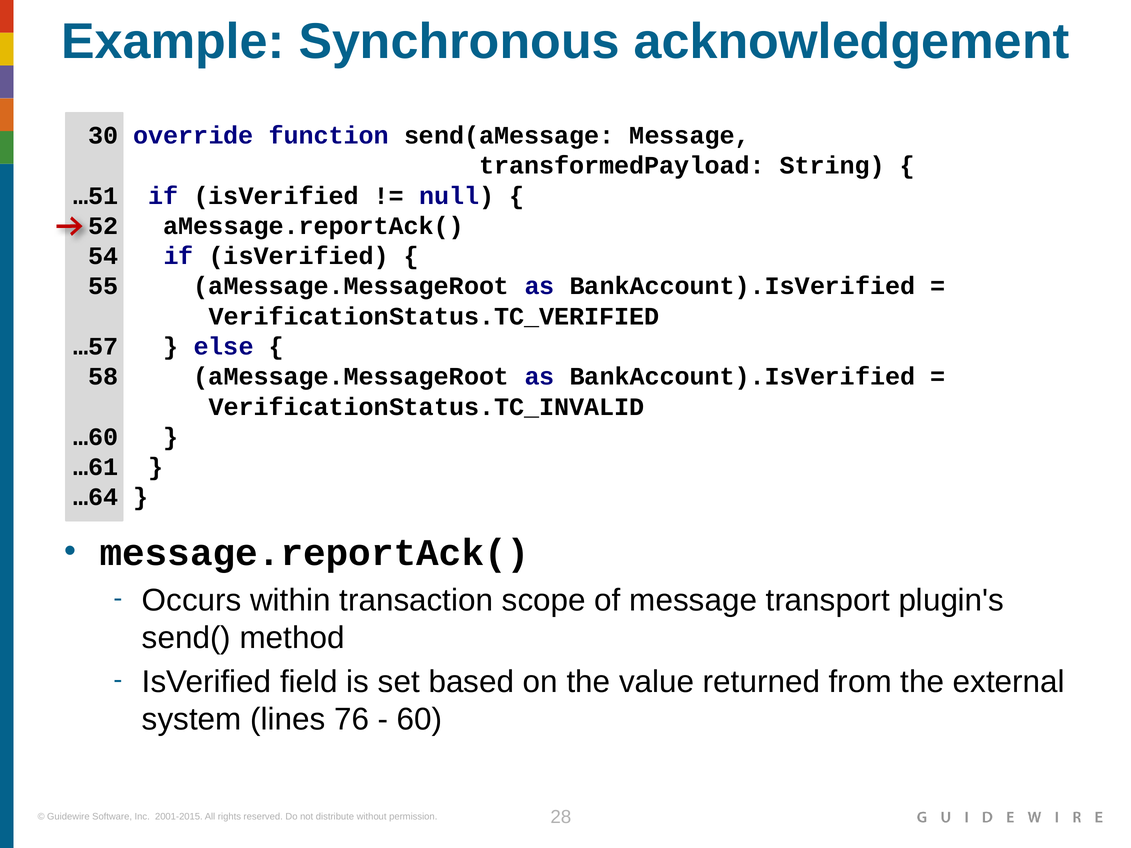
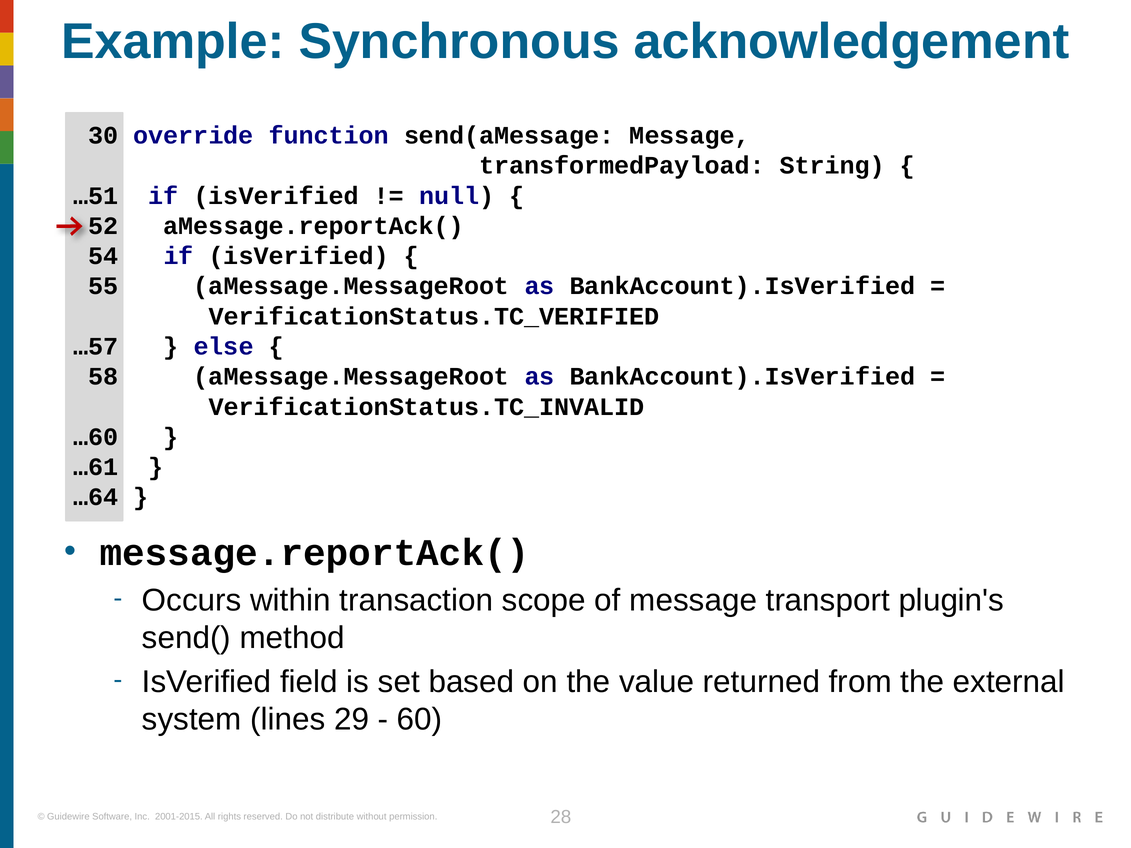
76: 76 -> 29
